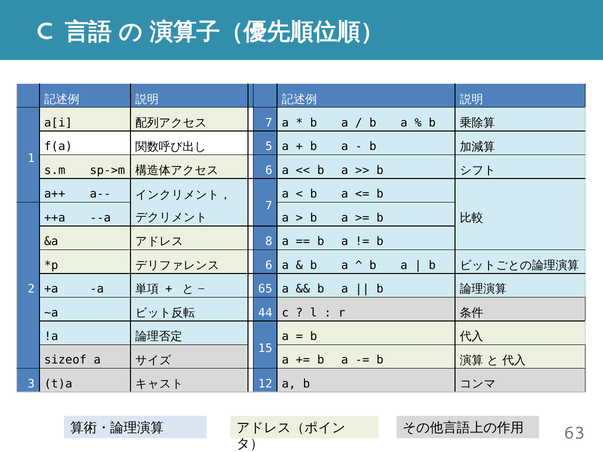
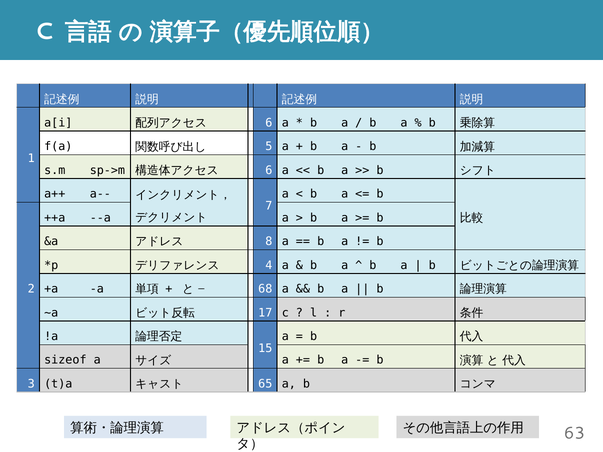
7 at (269, 123): 7 -> 6
6 at (269, 265): 6 -> 4
65: 65 -> 68
44: 44 -> 17
12: 12 -> 65
